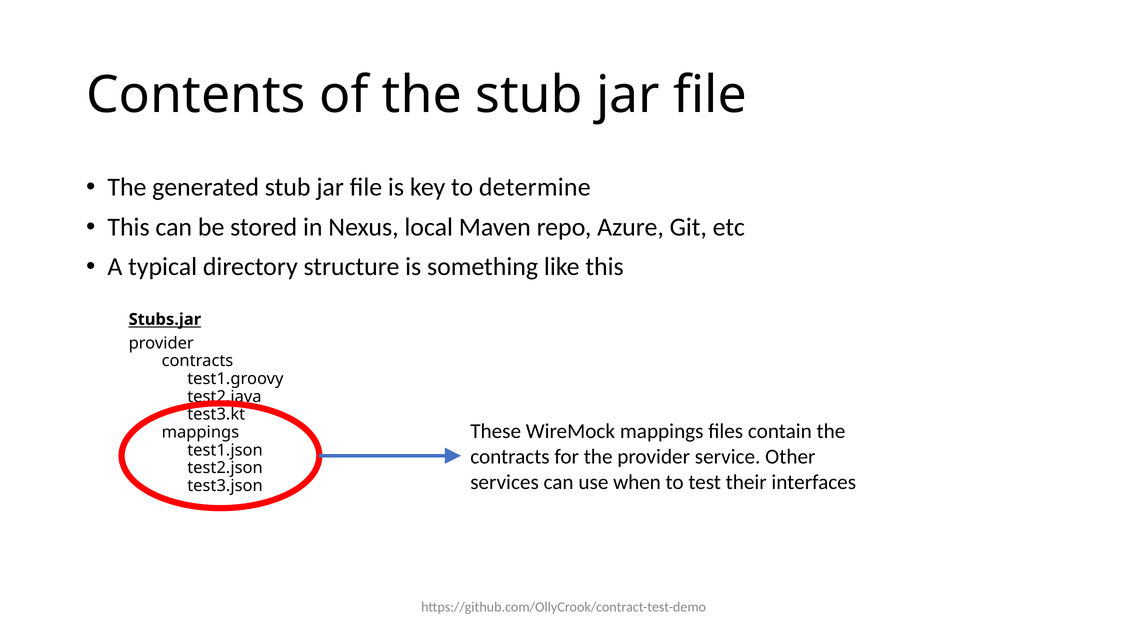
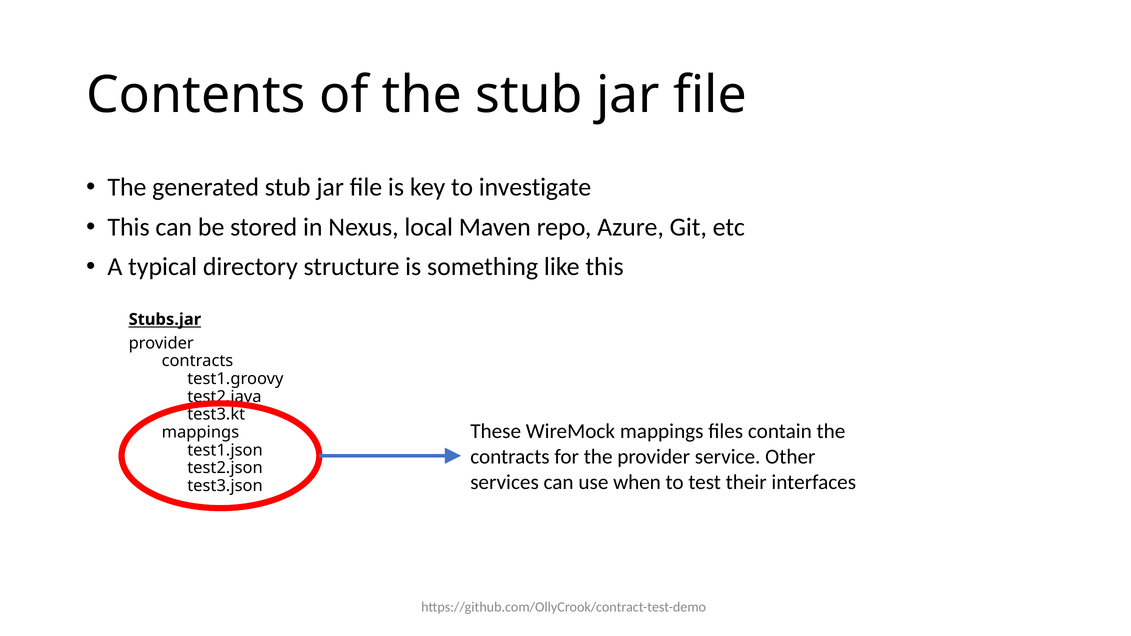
determine: determine -> investigate
